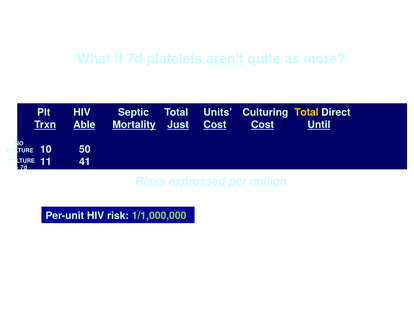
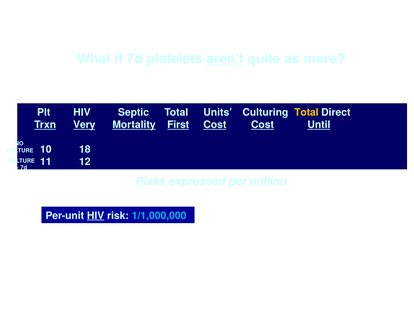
Able: Able -> Very
Just: Just -> First
50: 50 -> 18
41: 41 -> 12
HIV at (96, 216) underline: none -> present
1/1,000,000 colour: light green -> light blue
